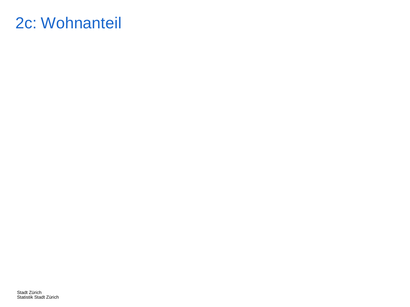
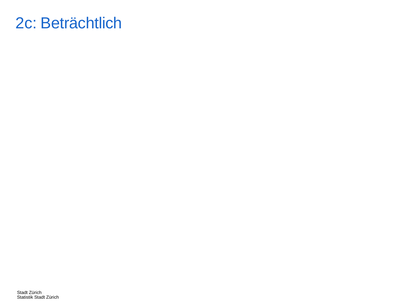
Wohnanteil: Wohnanteil -> Beträchtlich
